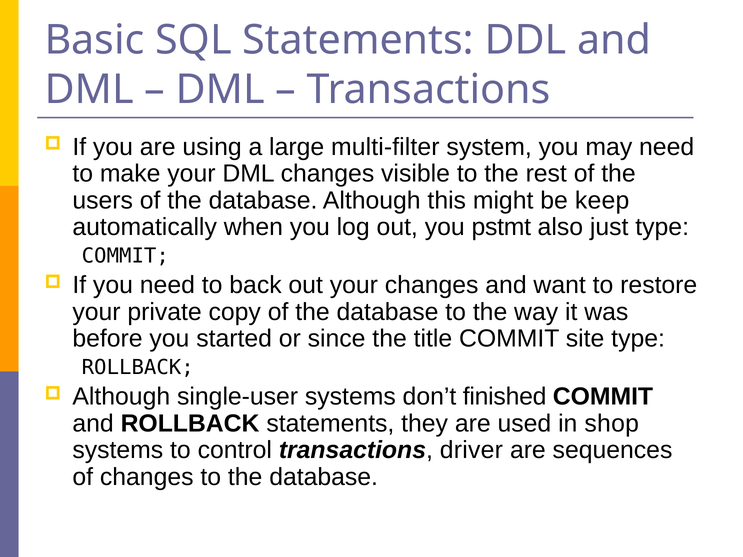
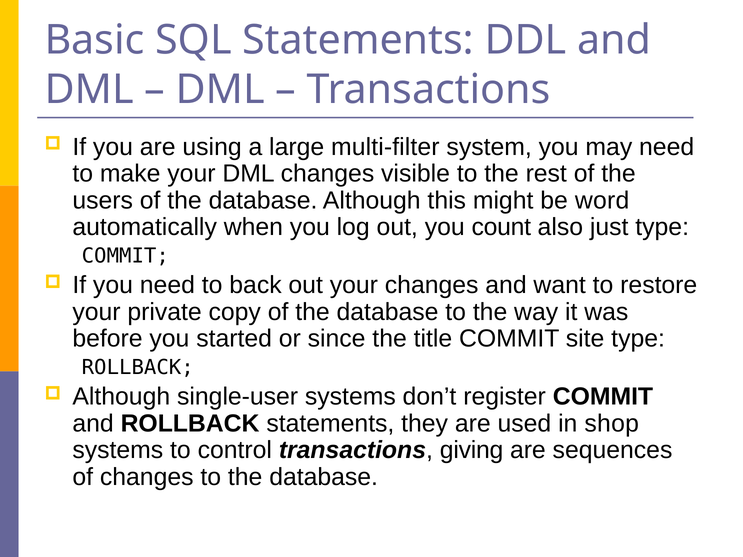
keep: keep -> word
pstmt: pstmt -> count
finished: finished -> register
driver: driver -> giving
